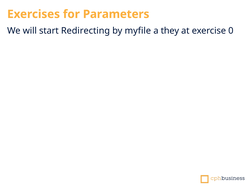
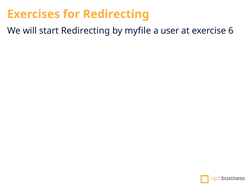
for Parameters: Parameters -> Redirecting
they: they -> user
0: 0 -> 6
